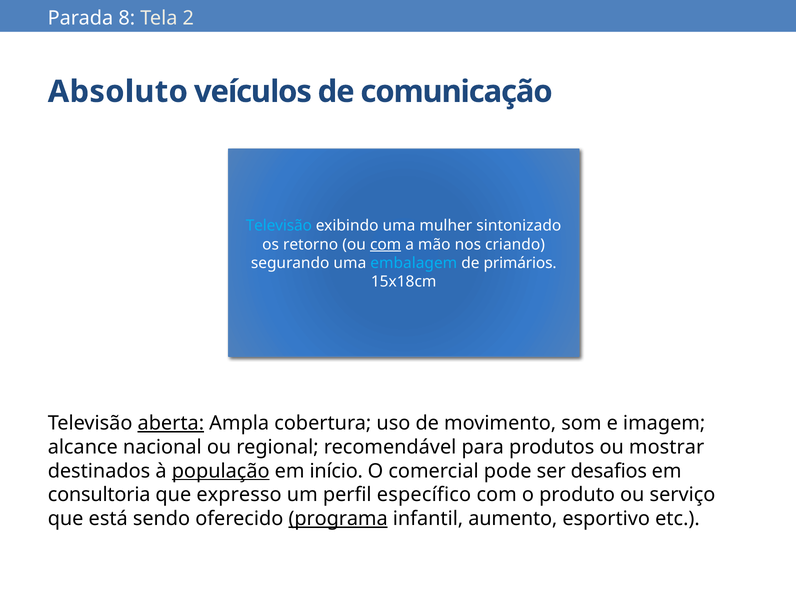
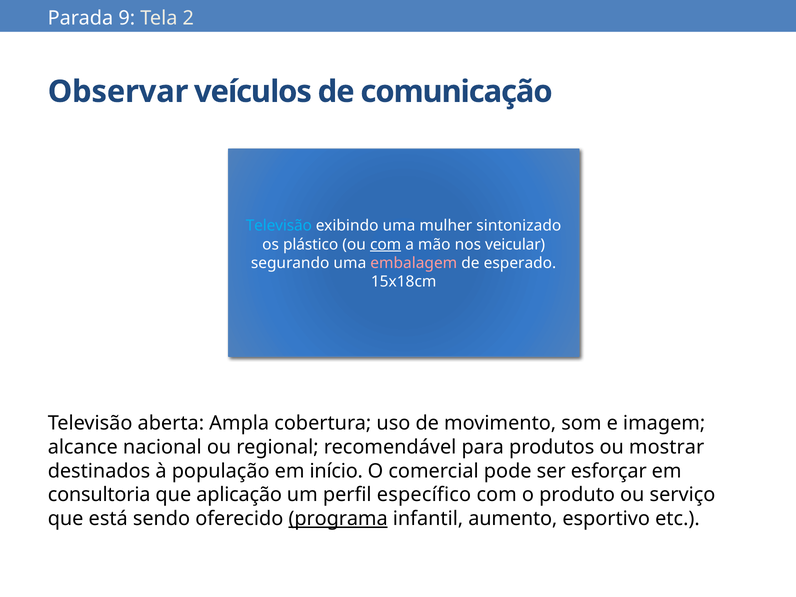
8: 8 -> 9
Absoluto: Absoluto -> Observar
retorno: retorno -> plástico
criando: criando -> veicular
embalagem colour: light blue -> pink
primários: primários -> esperado
aberta underline: present -> none
população underline: present -> none
desafios: desafios -> esforçar
expresso: expresso -> aplicação
